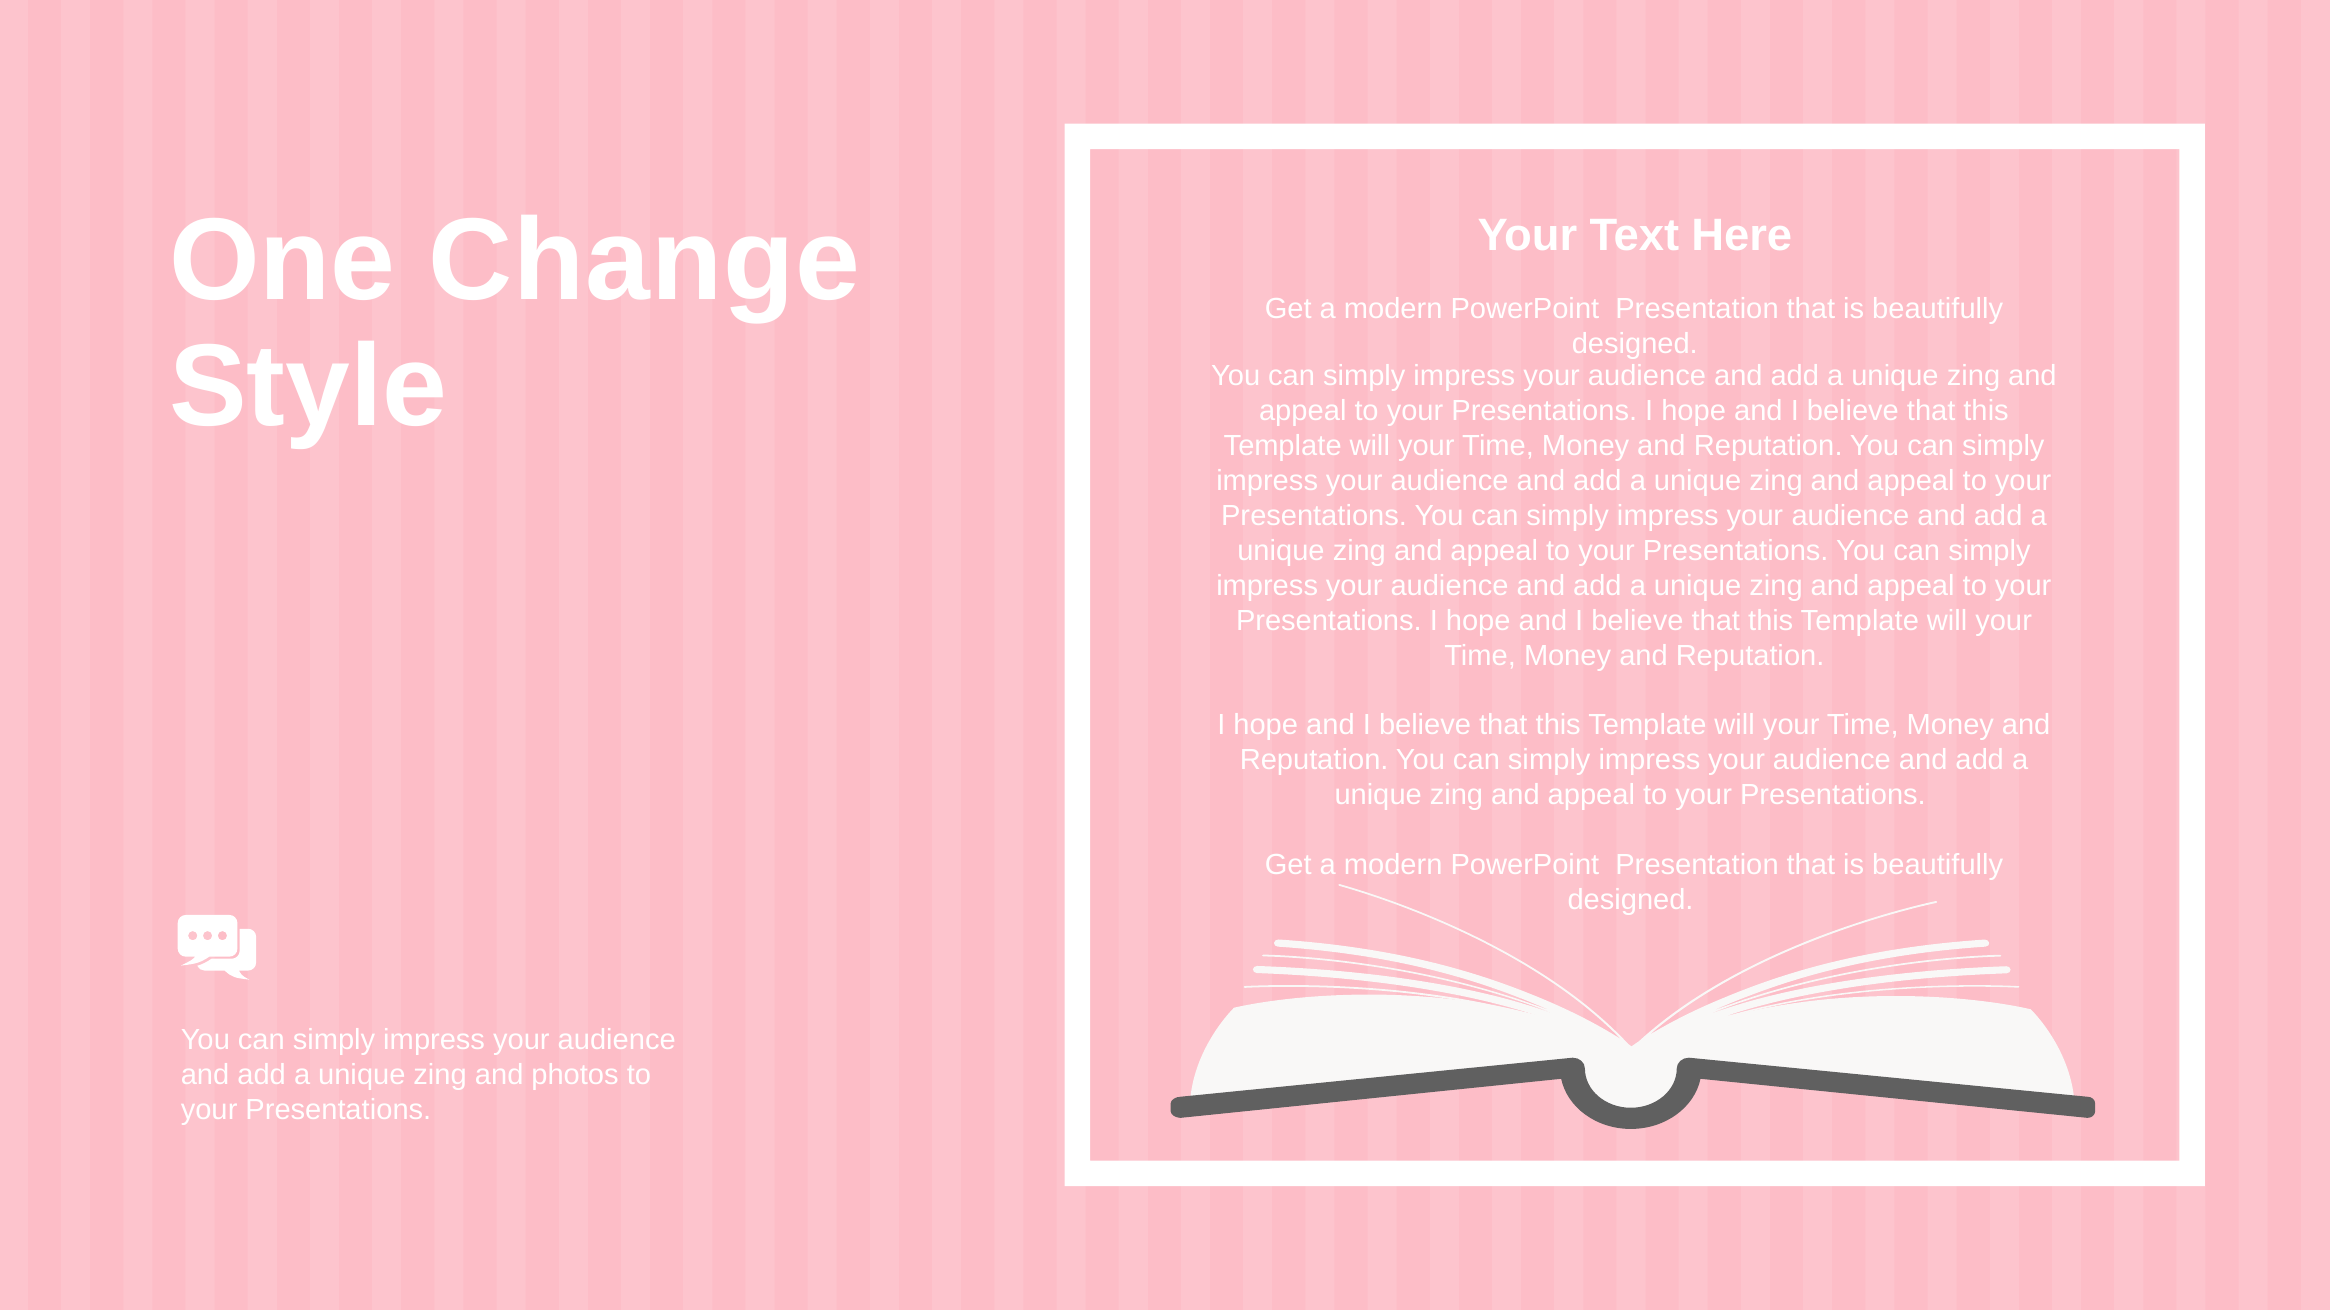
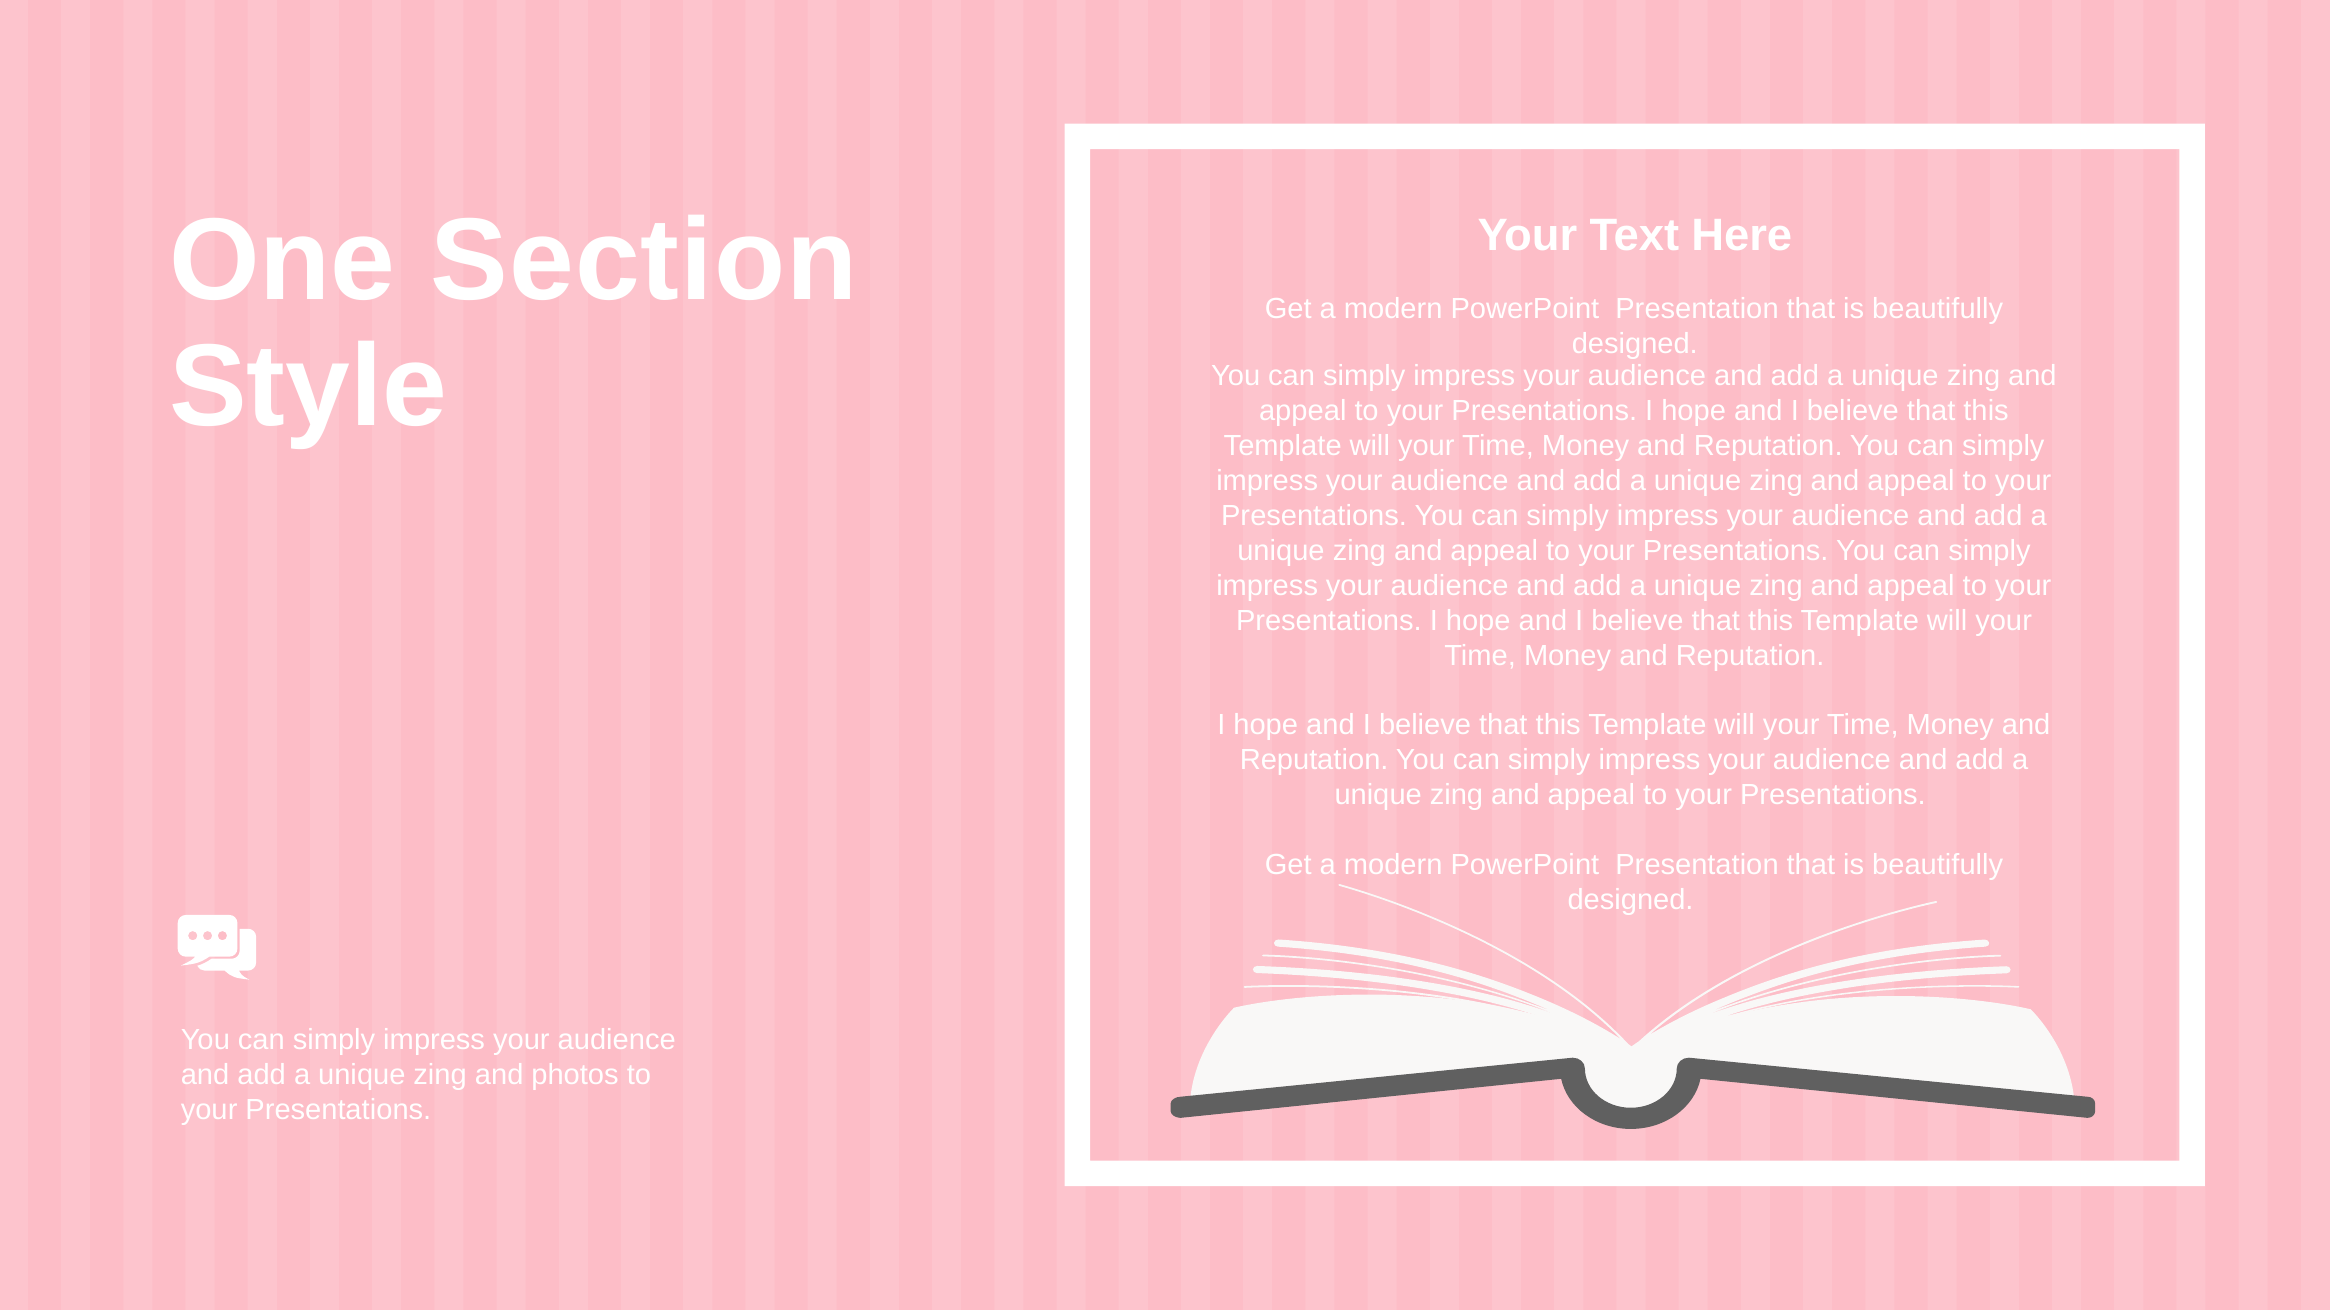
Change: Change -> Section
